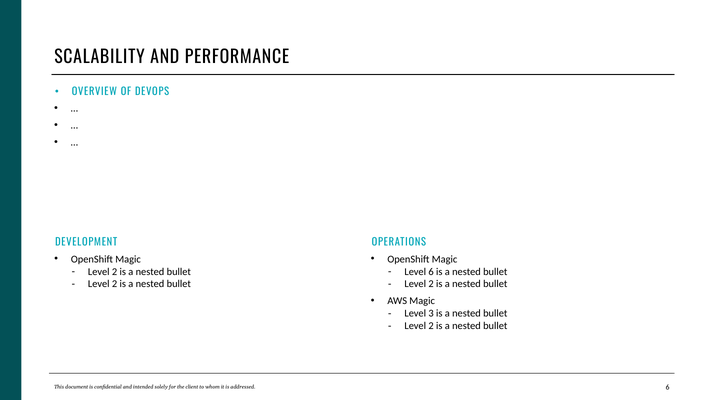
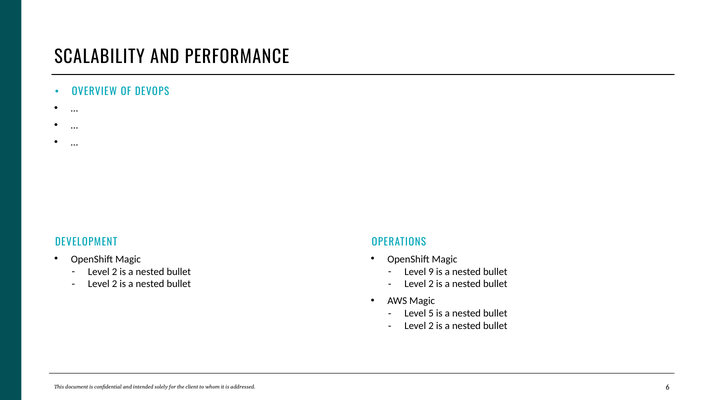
Level 6: 6 -> 9
3: 3 -> 5
